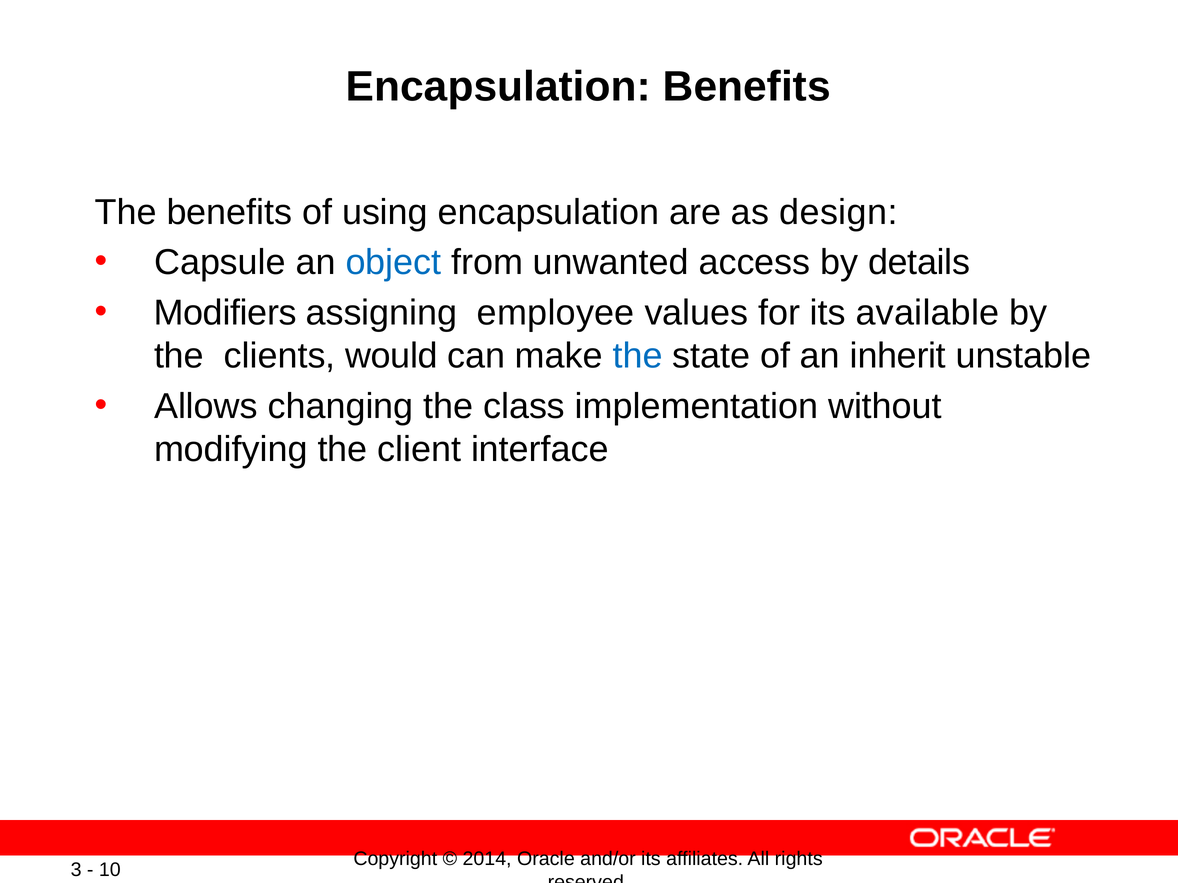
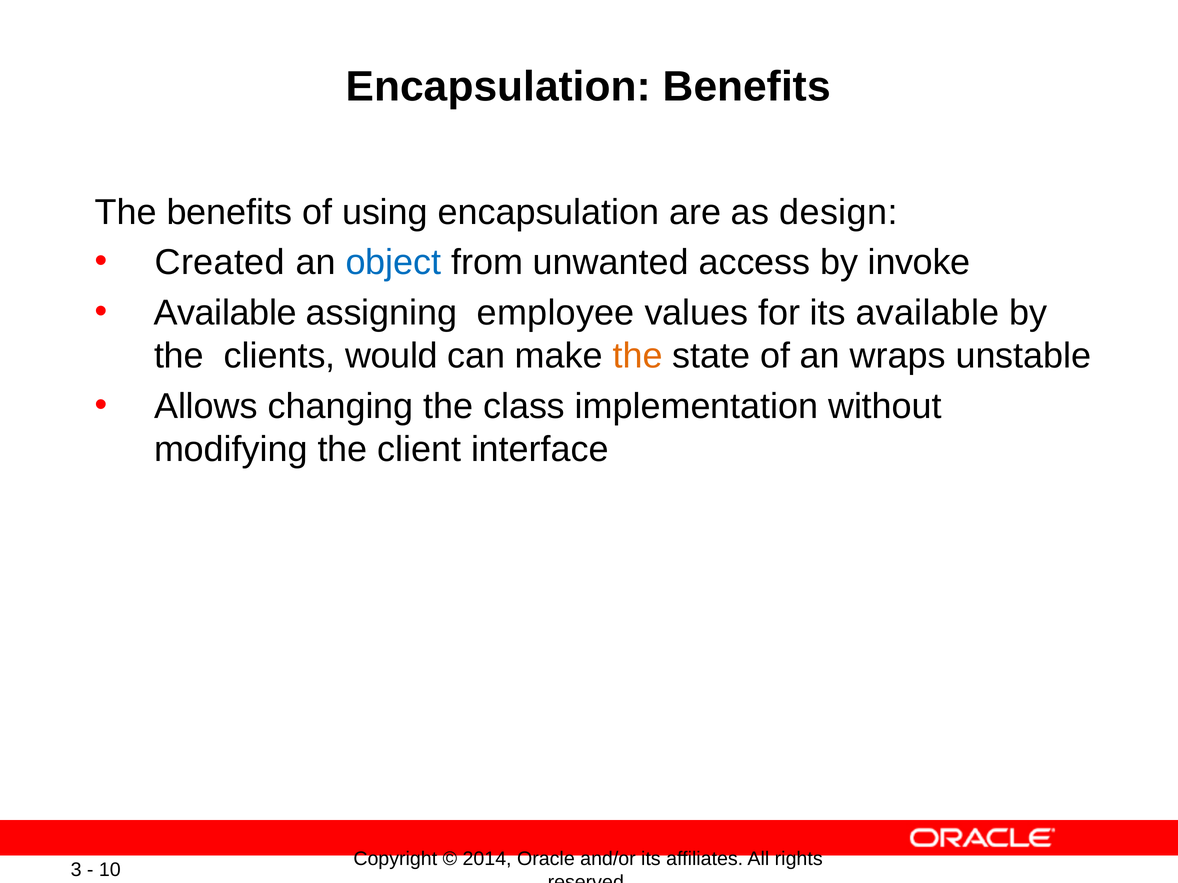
Capsule: Capsule -> Created
details: details -> invoke
Modifiers at (225, 313): Modifiers -> Available
the at (638, 356) colour: blue -> orange
inherit: inherit -> wraps
